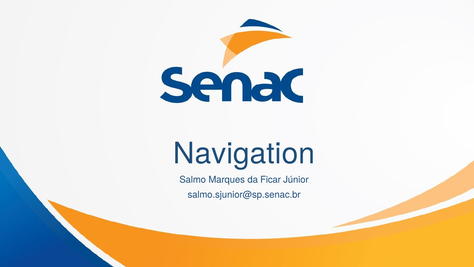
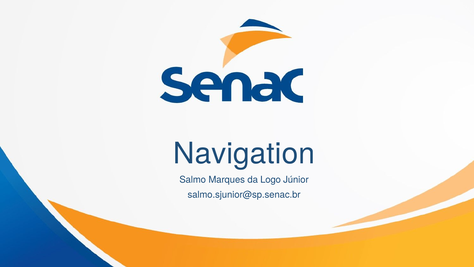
Ficar: Ficar -> Logo
